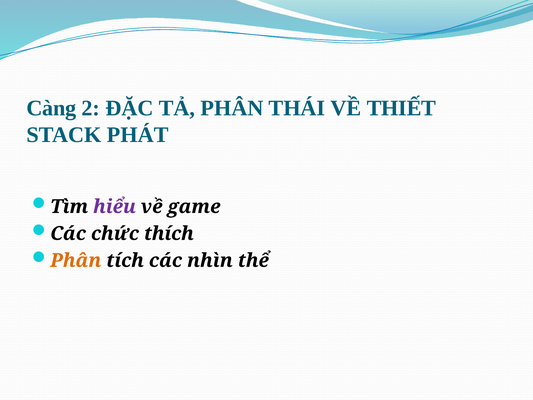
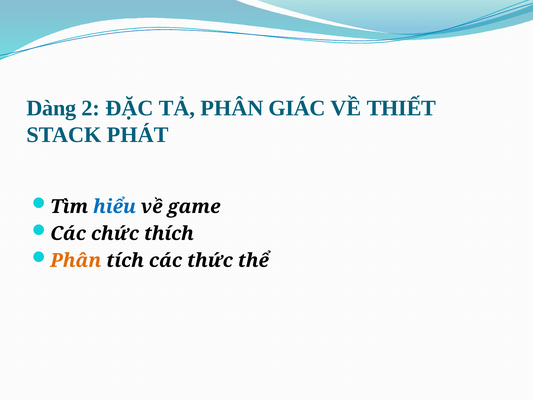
Càng: Càng -> Dàng
THÁI: THÁI -> GIÁC
hiểu colour: purple -> blue
nhìn: nhìn -> thức
